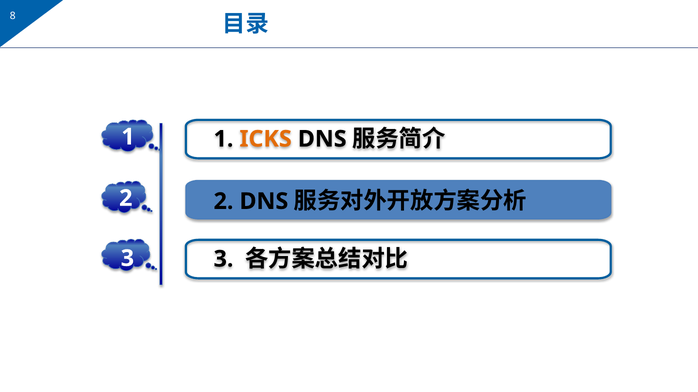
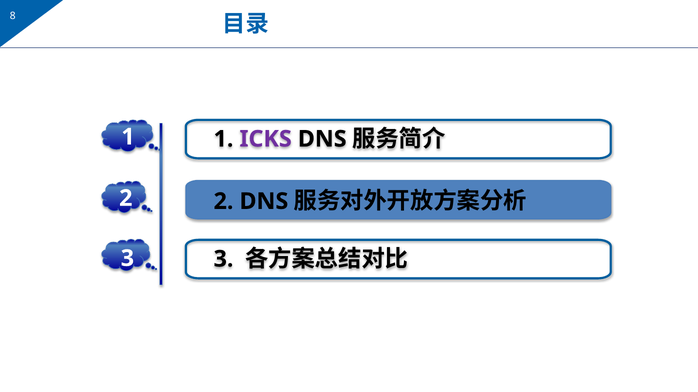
ICKS colour: orange -> purple
